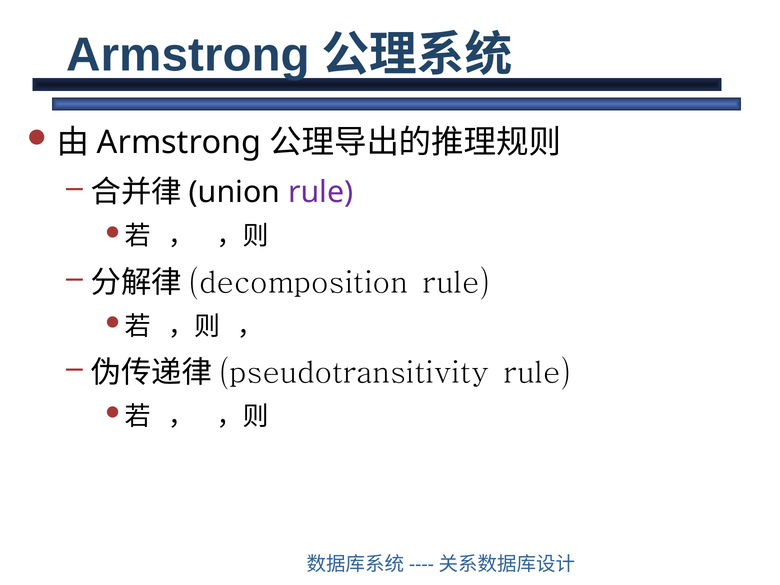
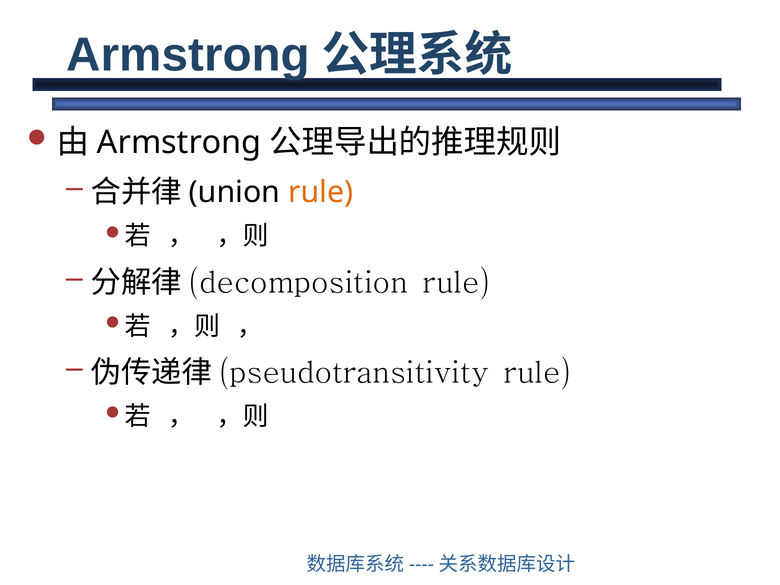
rule at (321, 192) colour: purple -> orange
